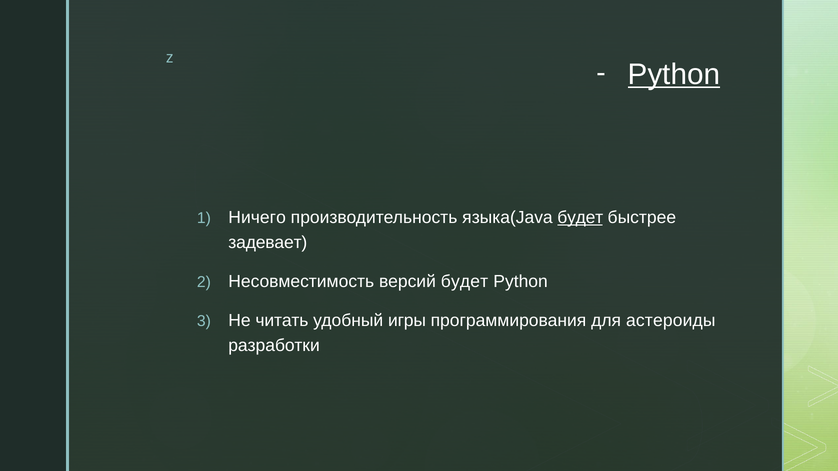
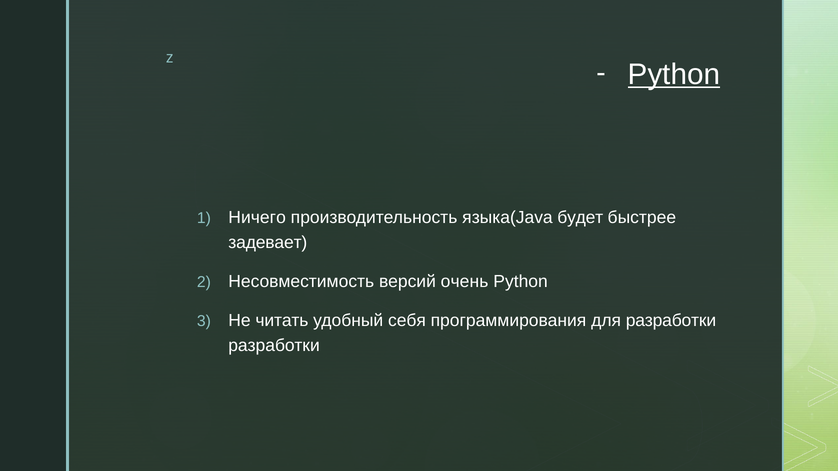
будет at (580, 217) underline: present -> none
версий будет: будет -> очень
игры: игры -> себя
для астероиды: астероиды -> разработки
